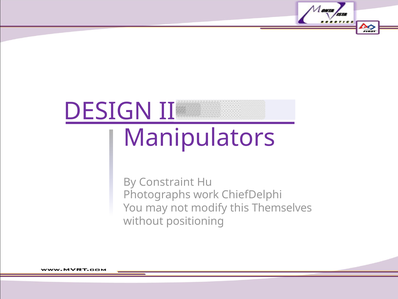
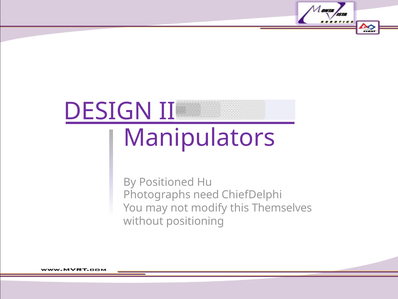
Constraint: Constraint -> Positioned
work: work -> need
